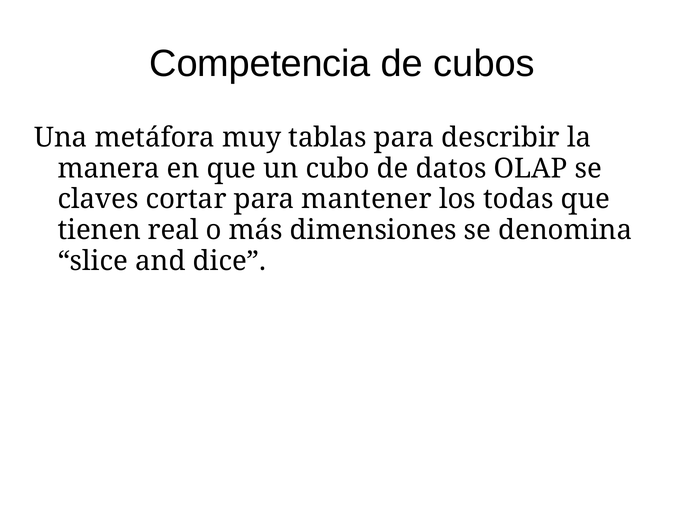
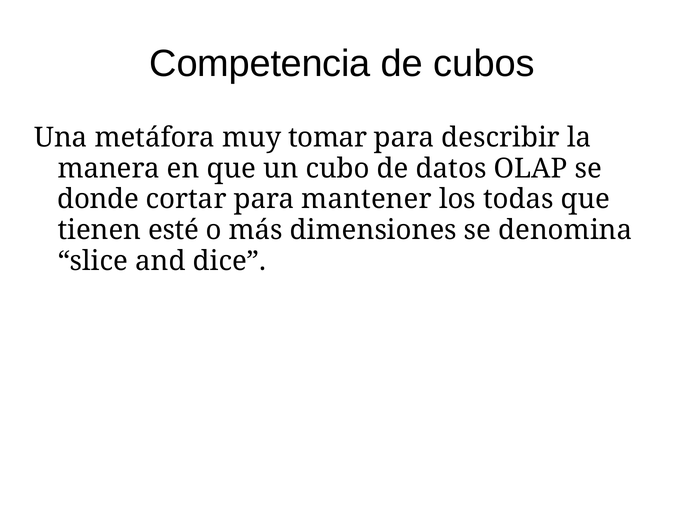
tablas: tablas -> tomar
claves: claves -> donde
real: real -> esté
